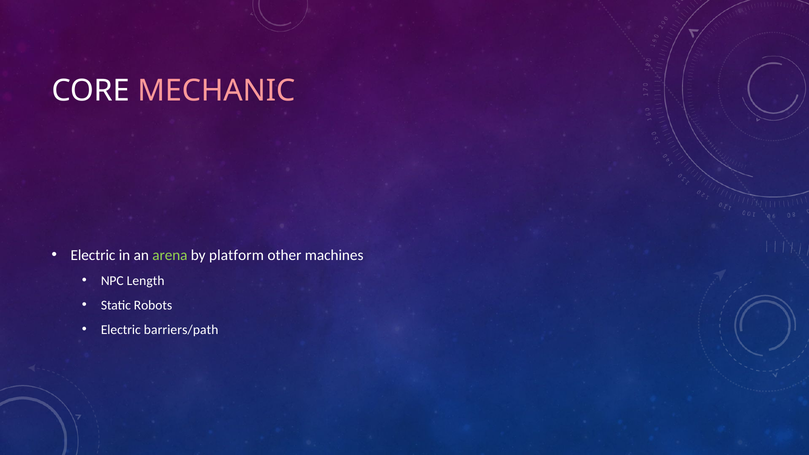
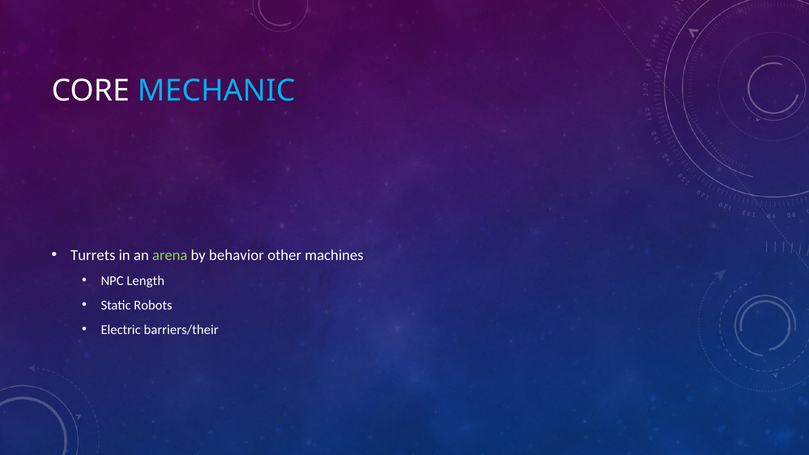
MECHANIC colour: pink -> light blue
Electric at (93, 255): Electric -> Turrets
platform: platform -> behavior
barriers/path: barriers/path -> barriers/their
